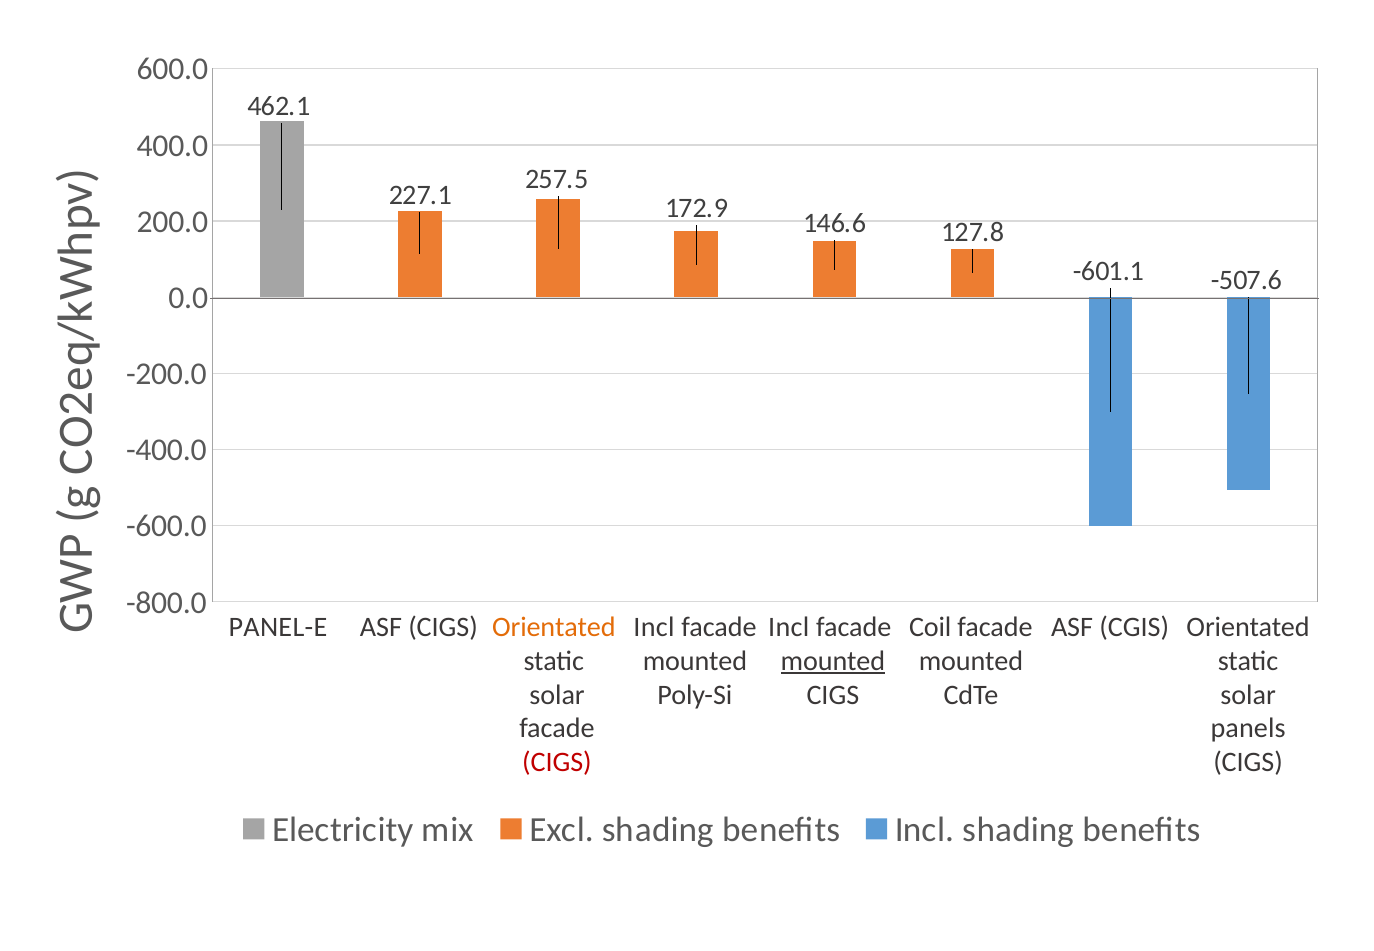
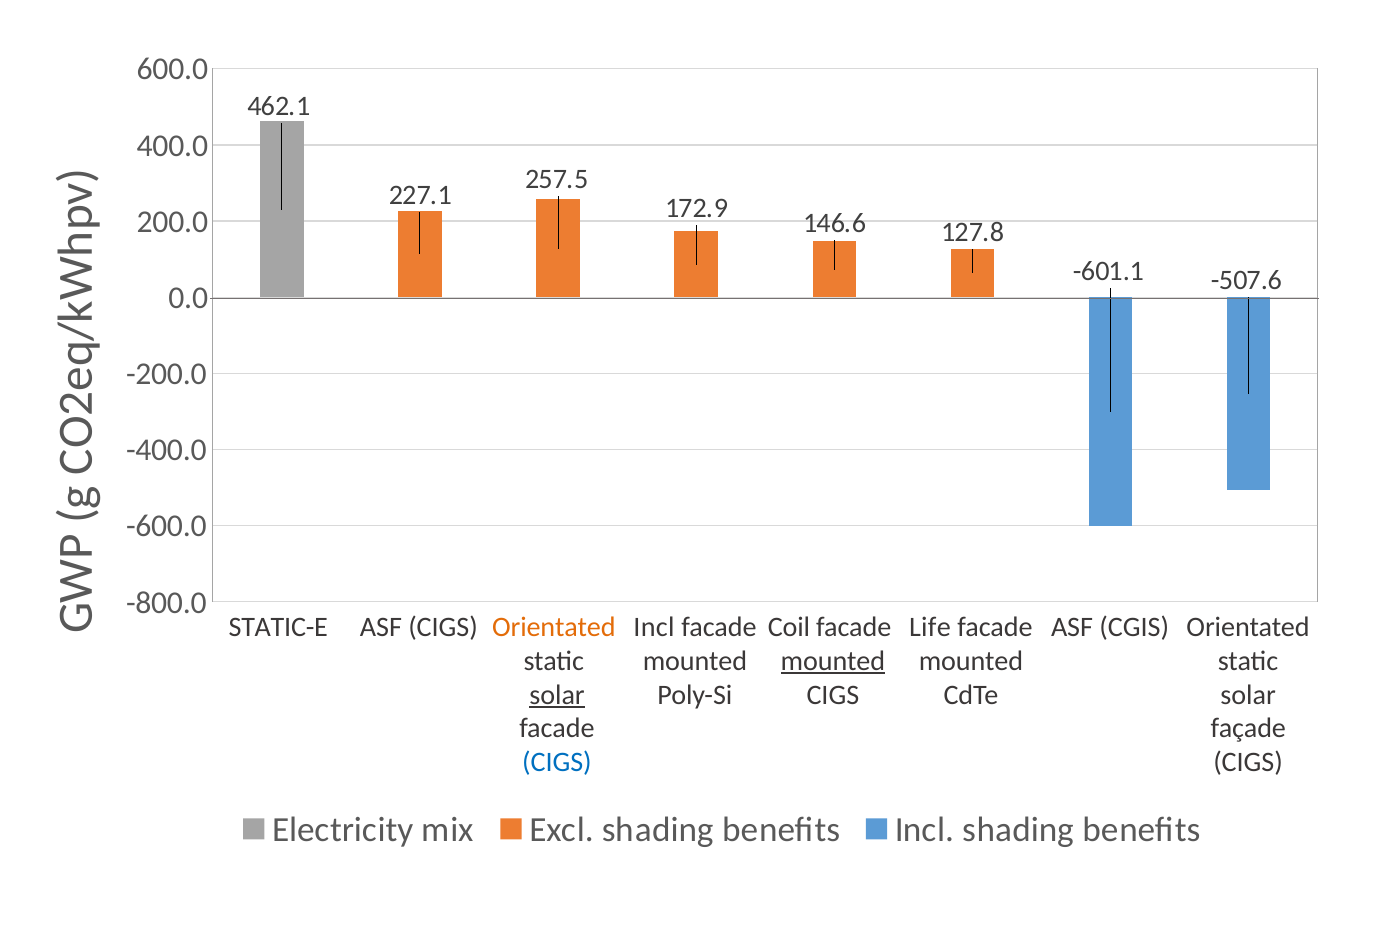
PANEL-E: PANEL-E -> STATIC-E
Incl at (789, 627): Incl -> Coil
Coil: Coil -> Life
solar at (557, 695) underline: none -> present
panels: panels -> façade
CIGS at (557, 763) colour: red -> blue
